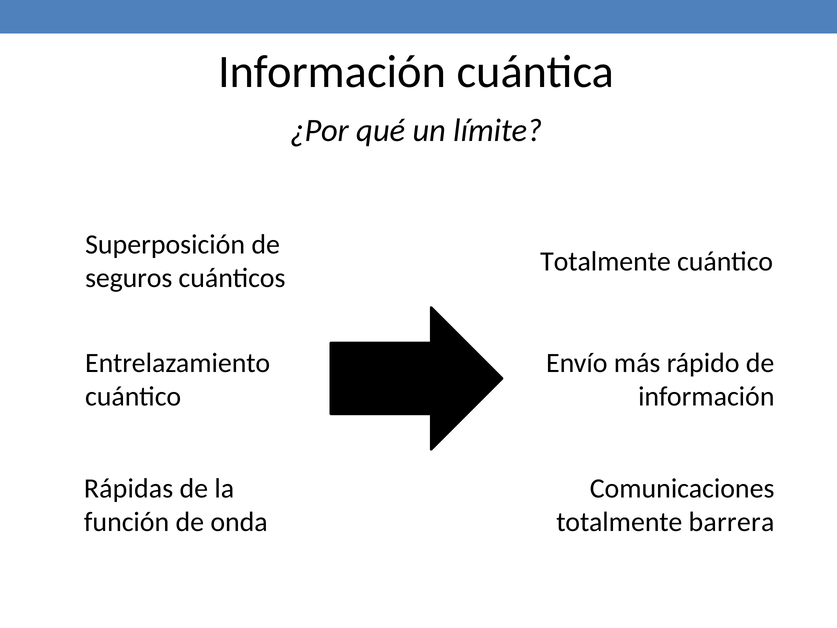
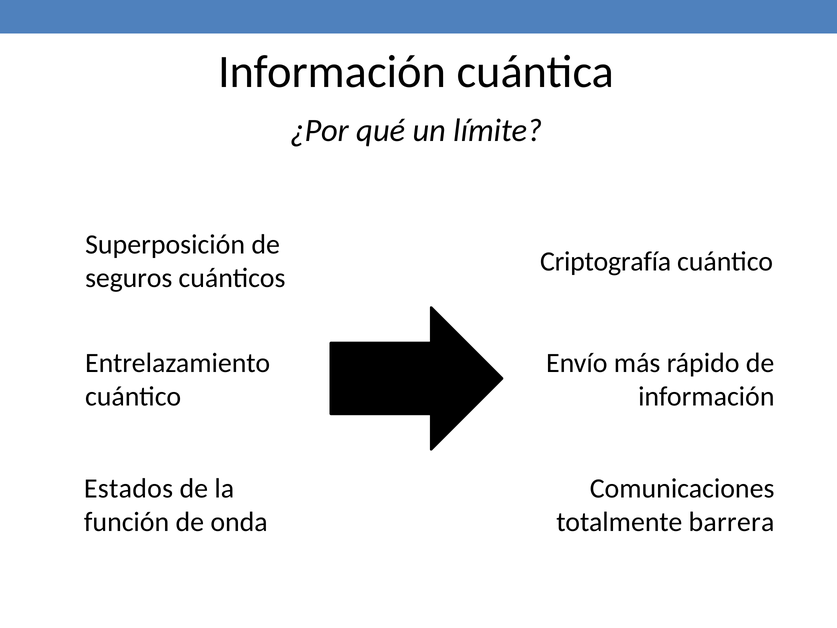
Totalmente at (605, 261): Totalmente -> Criptografía
Rápidas: Rápidas -> Estados
